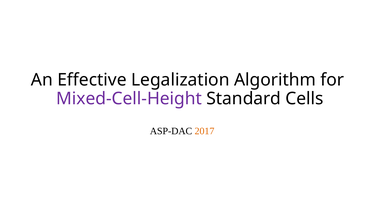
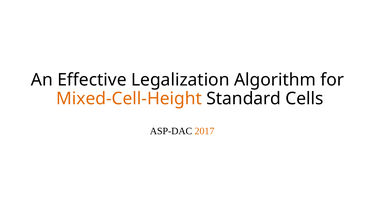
Mixed-Cell-Height colour: purple -> orange
